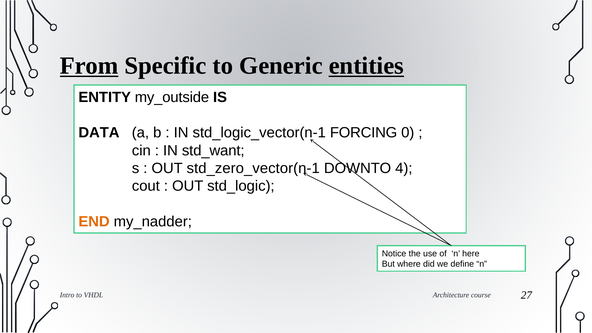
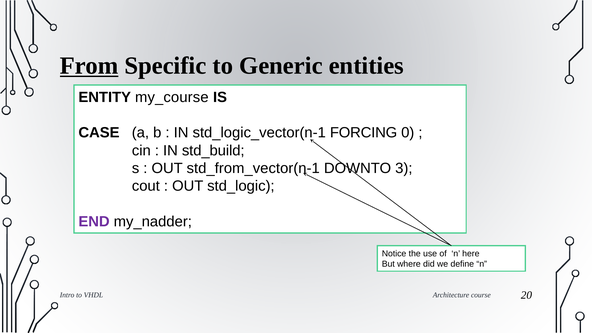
entities underline: present -> none
my_outside: my_outside -> my_course
DATA: DATA -> CASE
std_want: std_want -> std_build
std_zero_vector(n-1: std_zero_vector(n-1 -> std_from_vector(n-1
4: 4 -> 3
END colour: orange -> purple
27: 27 -> 20
